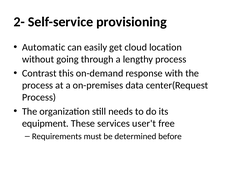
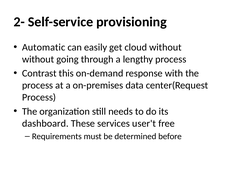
cloud location: location -> without
equipment: equipment -> dashboard
